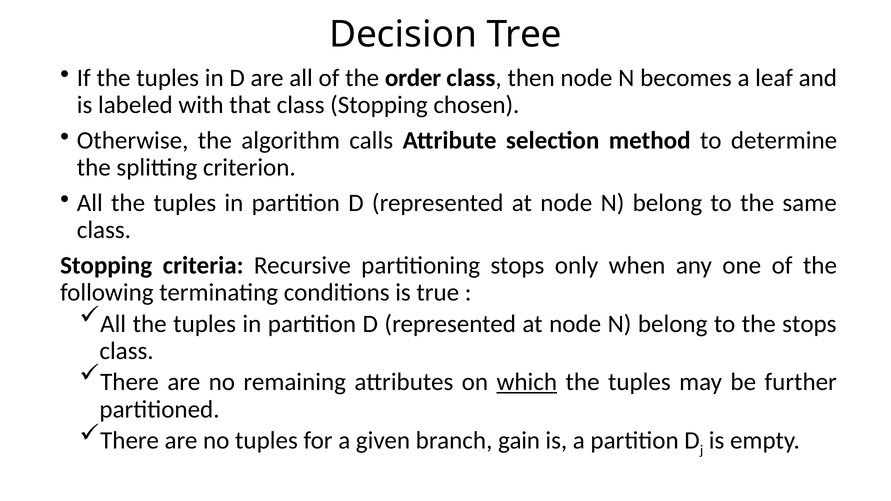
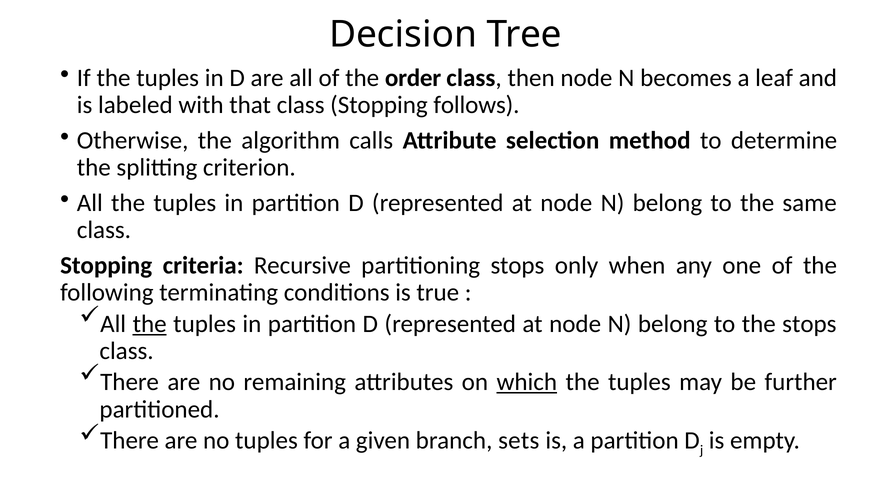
chosen: chosen -> follows
the at (150, 324) underline: none -> present
gain: gain -> sets
